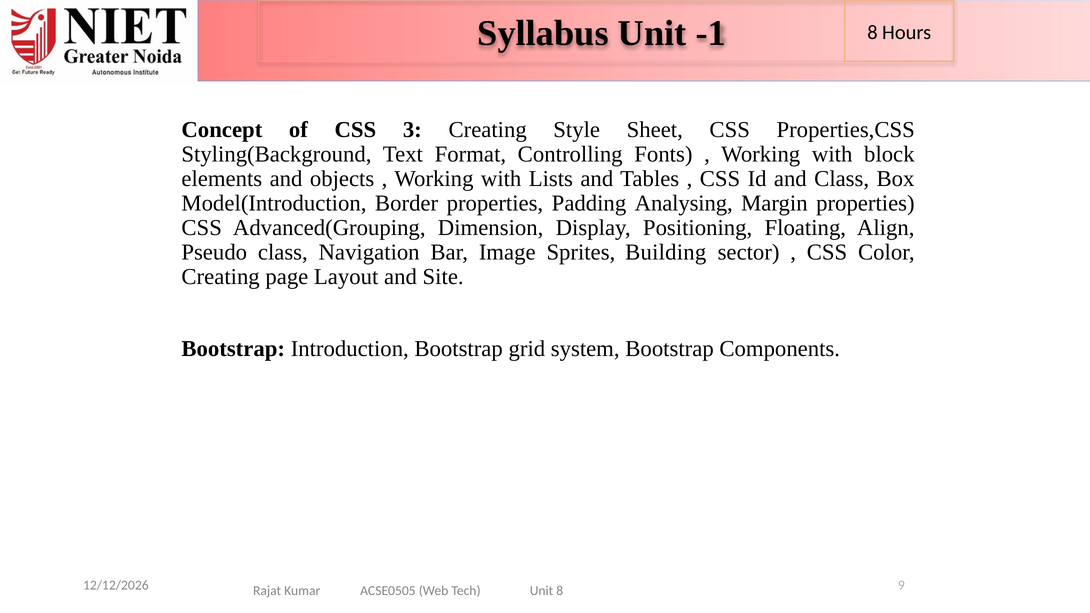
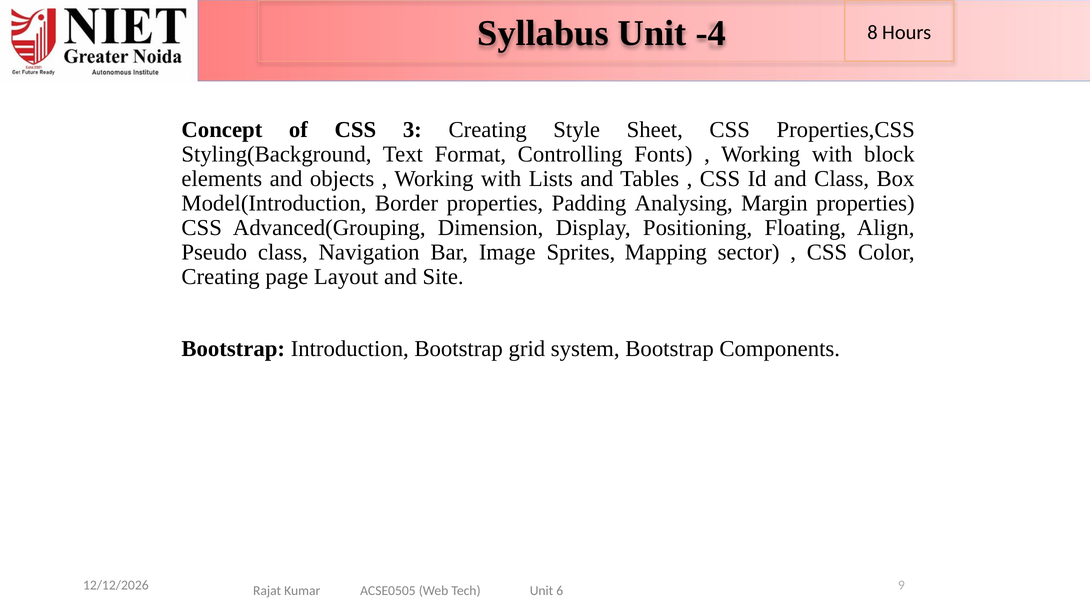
-1: -1 -> -4
Building: Building -> Mapping
Unit 8: 8 -> 6
